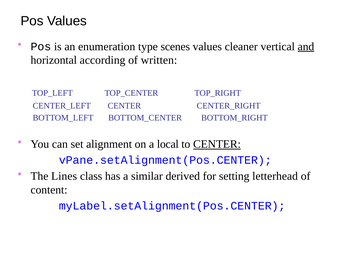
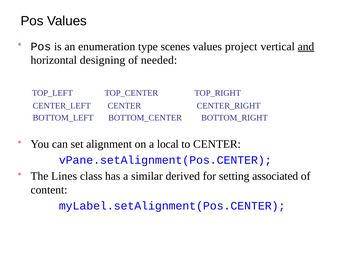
cleaner: cleaner -> project
according: according -> designing
written: written -> needed
CENTER at (217, 144) underline: present -> none
letterhead: letterhead -> associated
